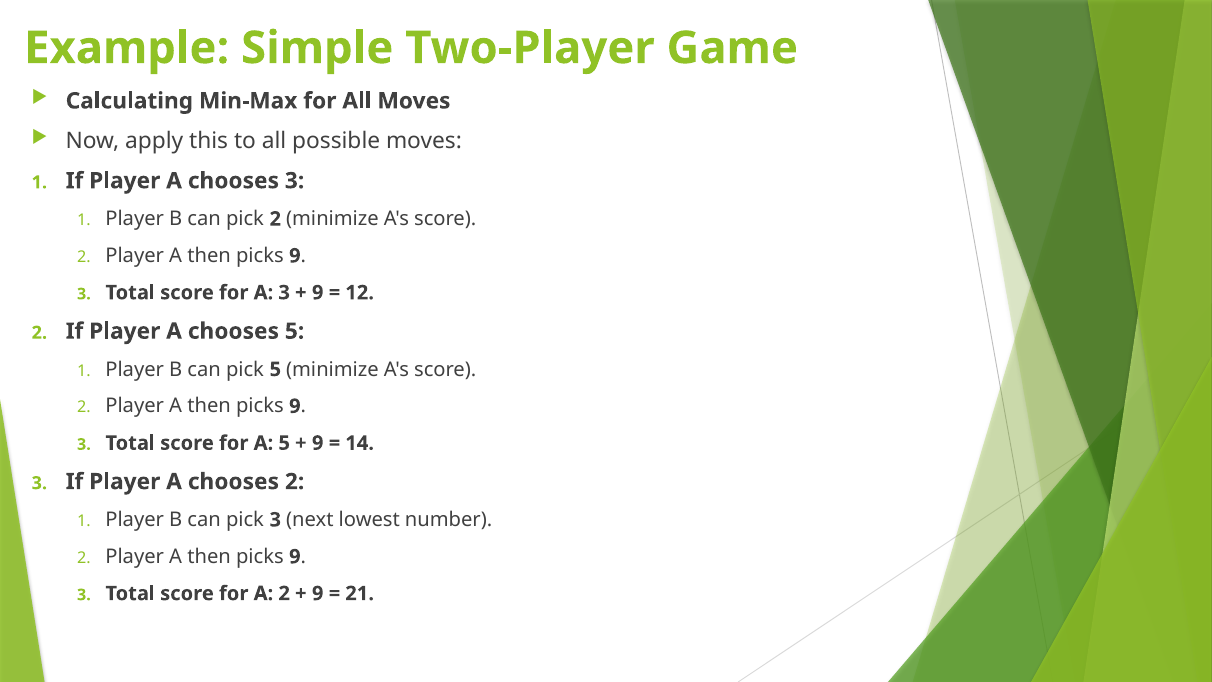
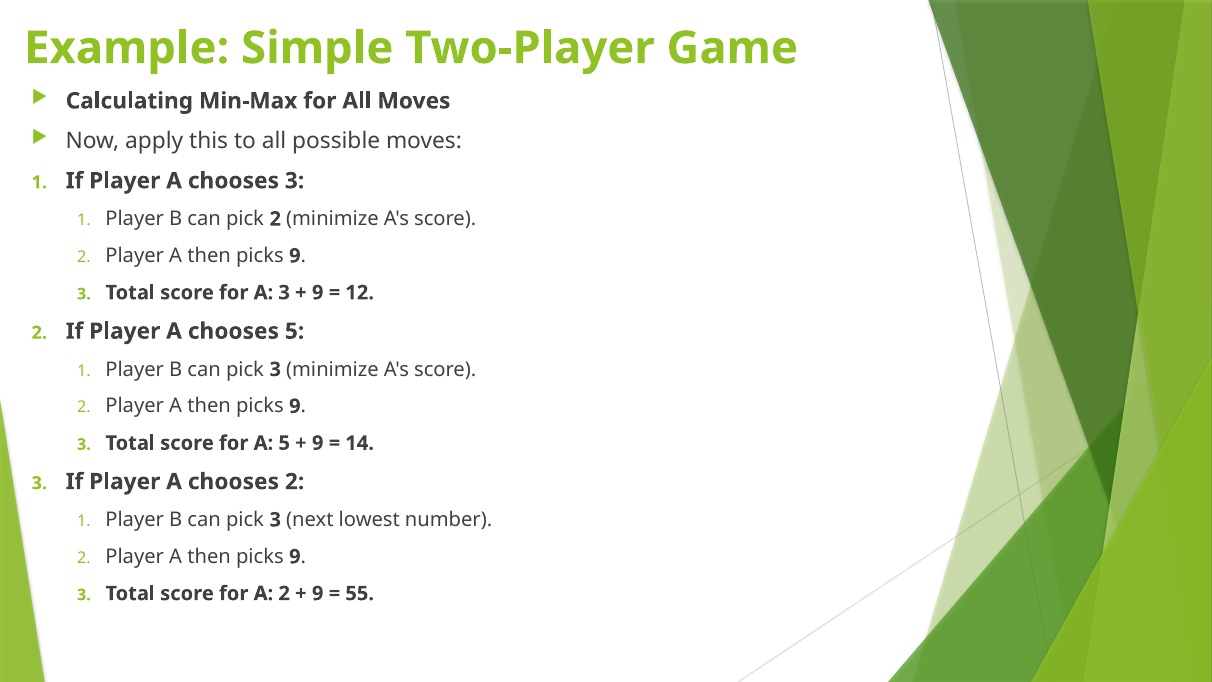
5 at (275, 369): 5 -> 3
21: 21 -> 55
